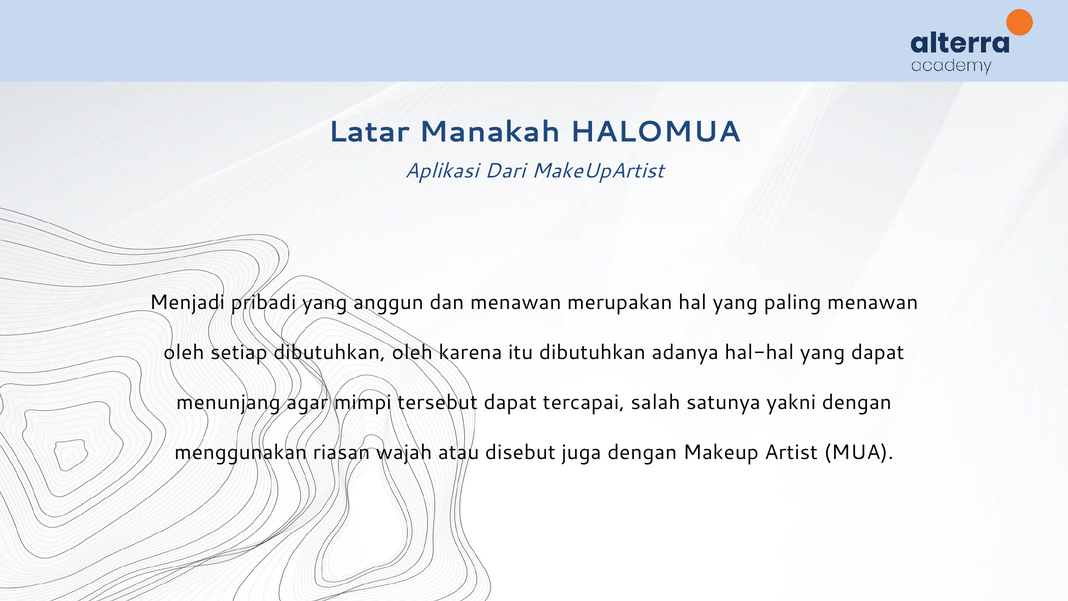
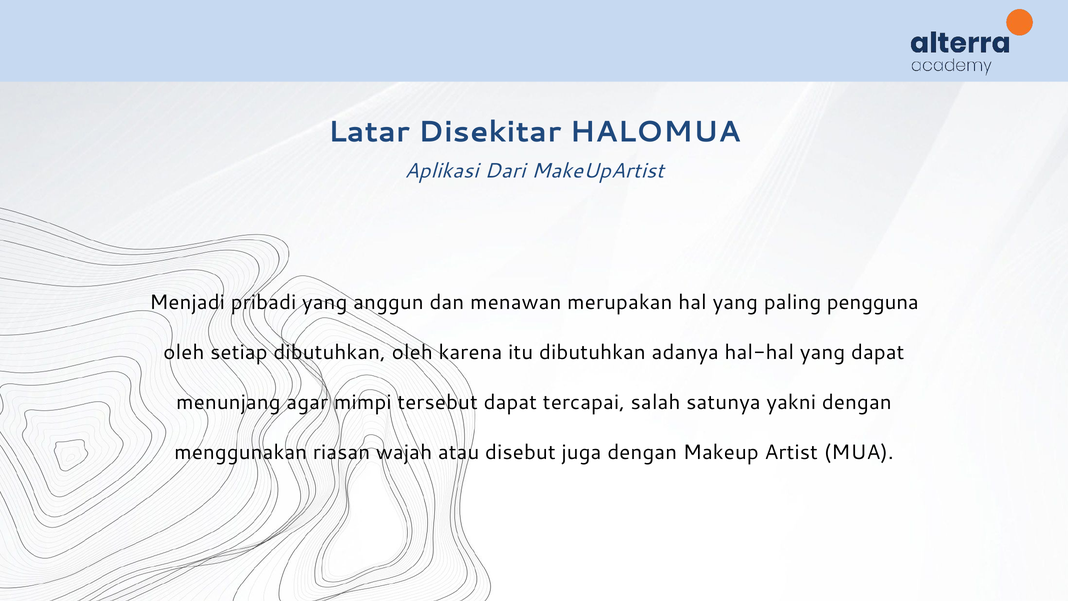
Manakah: Manakah -> Disekitar
paling menawan: menawan -> pengguna
